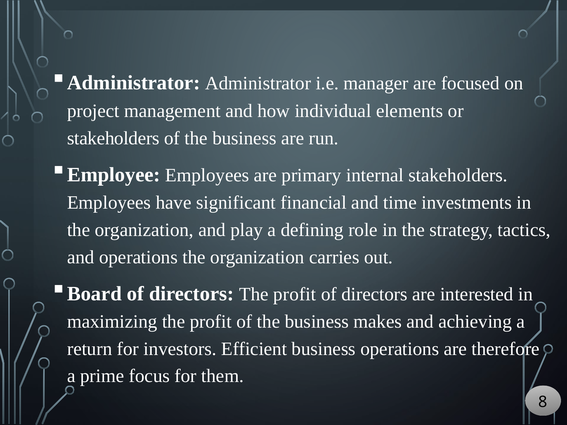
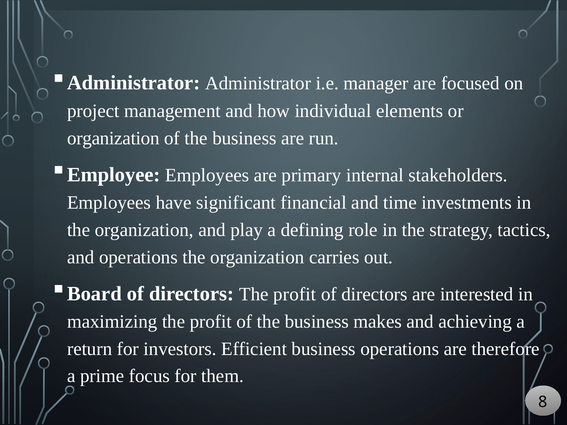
stakeholders at (113, 138): stakeholders -> organization
